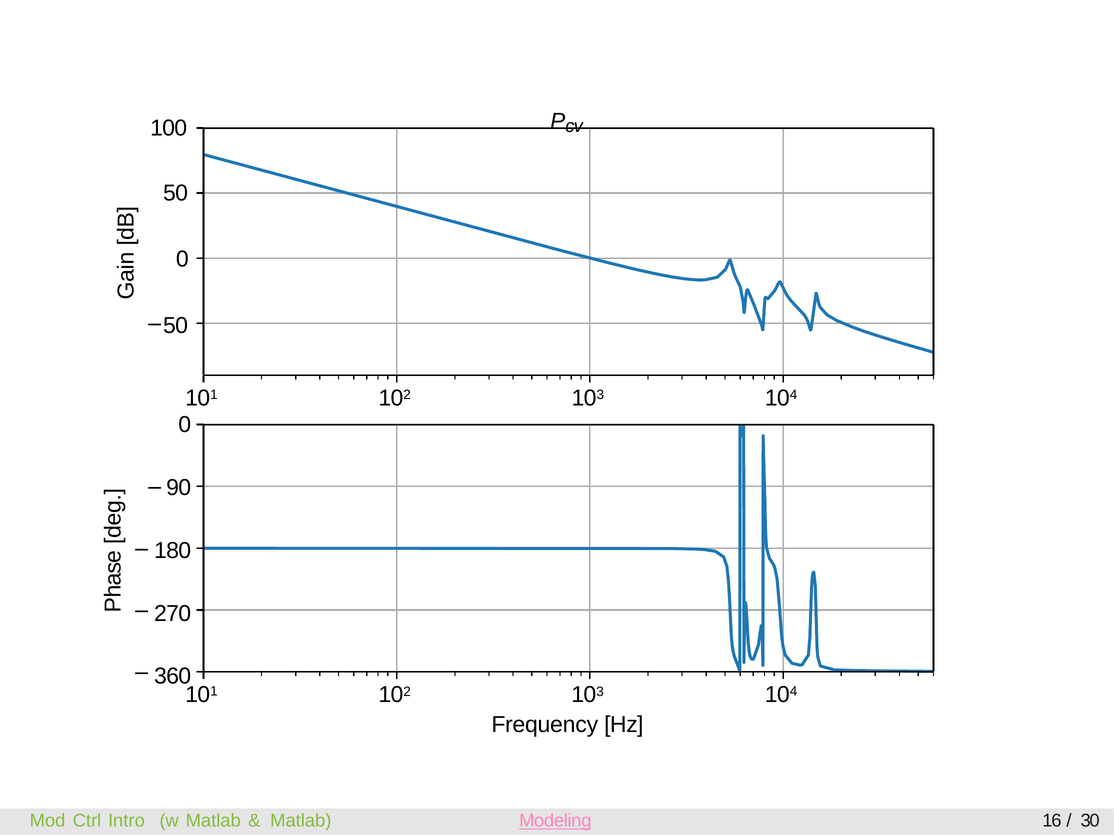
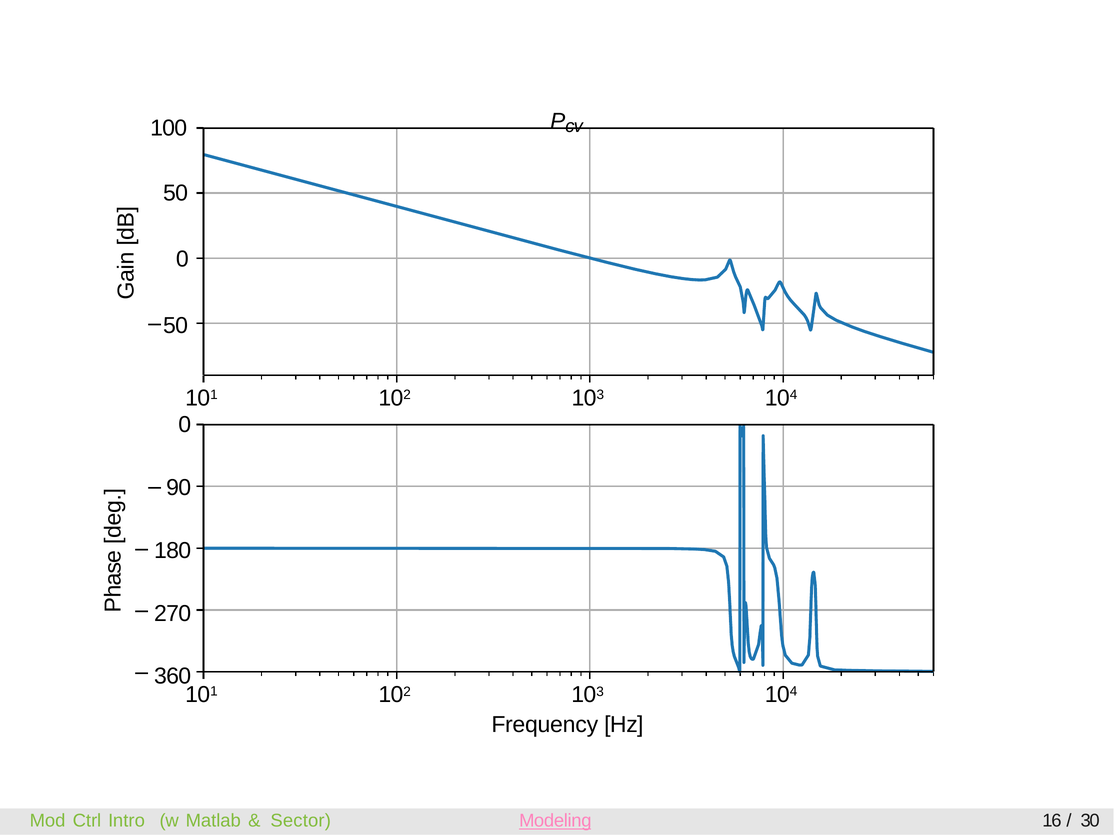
Matlab at (301, 821): Matlab -> Sector
